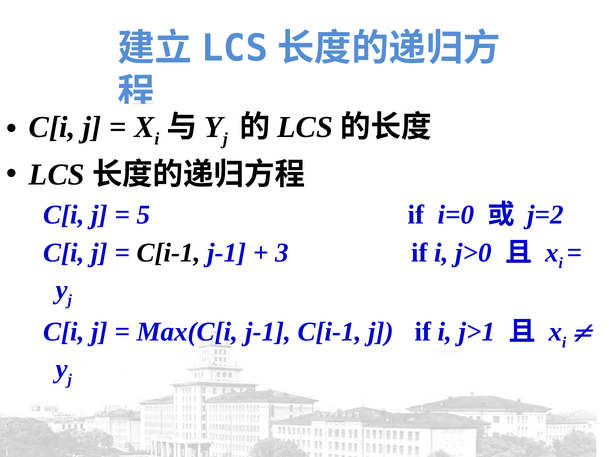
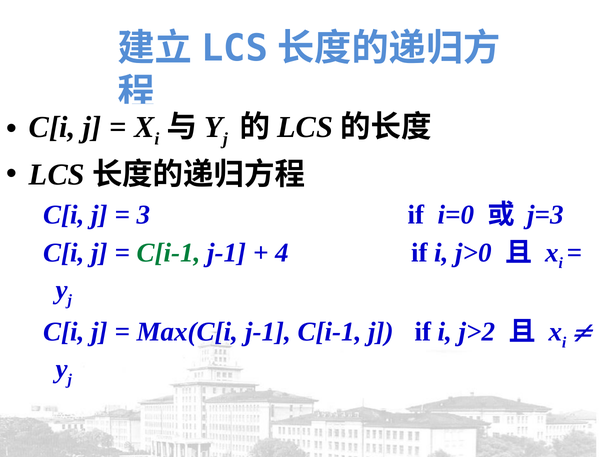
5: 5 -> 3
j=2: j=2 -> j=3
C[i-1 at (169, 252) colour: black -> green
3: 3 -> 4
j>1: j>1 -> j>2
